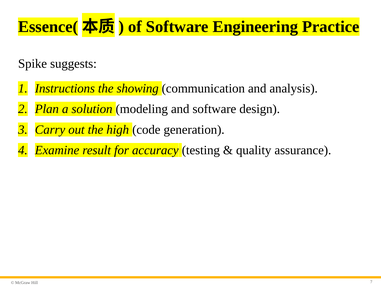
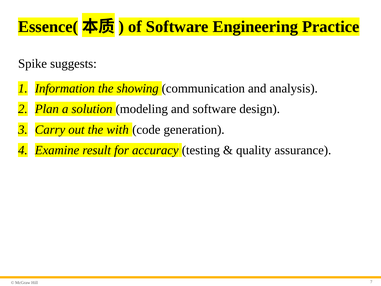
Instructions: Instructions -> Information
high: high -> with
